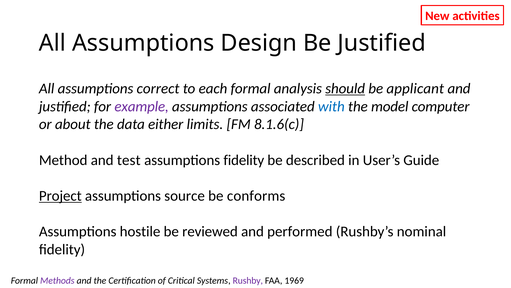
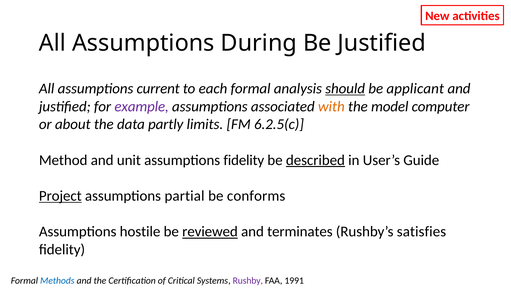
Design: Design -> During
correct: correct -> current
with colour: blue -> orange
either: either -> partly
8.1.6(c: 8.1.6(c -> 6.2.5(c
test: test -> unit
described underline: none -> present
source: source -> partial
reviewed underline: none -> present
performed: performed -> terminates
nominal: nominal -> satisfies
Methods colour: purple -> blue
1969: 1969 -> 1991
